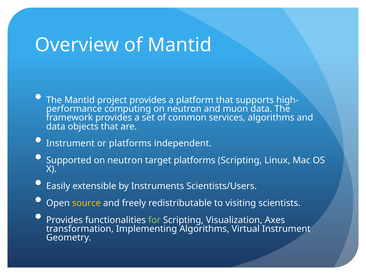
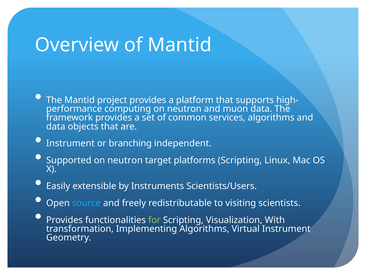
or platforms: platforms -> branching
source colour: yellow -> light blue
Axes: Axes -> With
